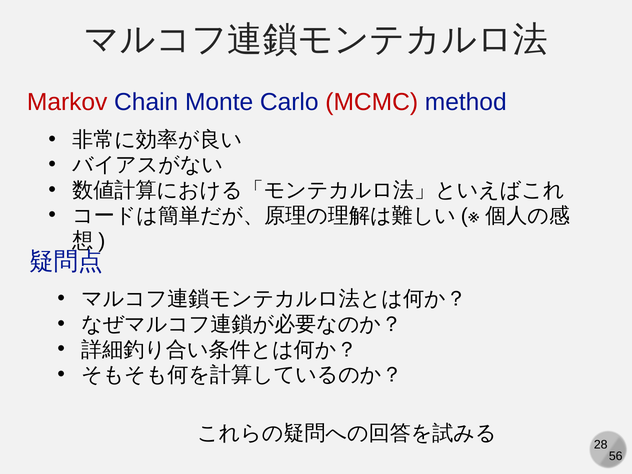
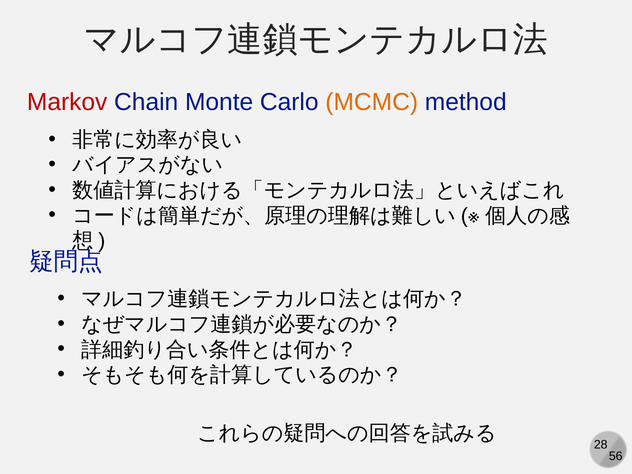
MCMC colour: red -> orange
